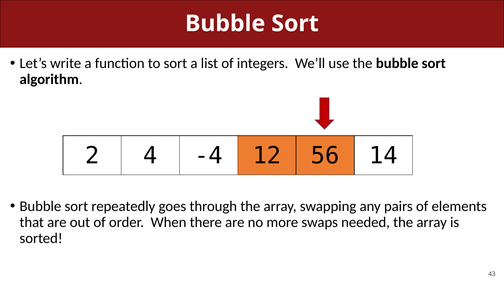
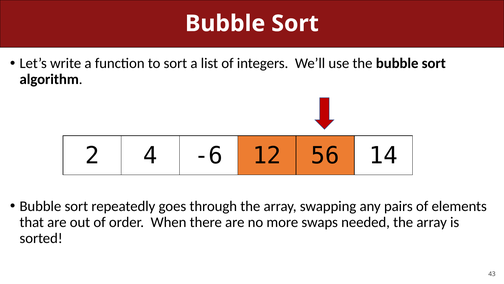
-4: -4 -> -6
